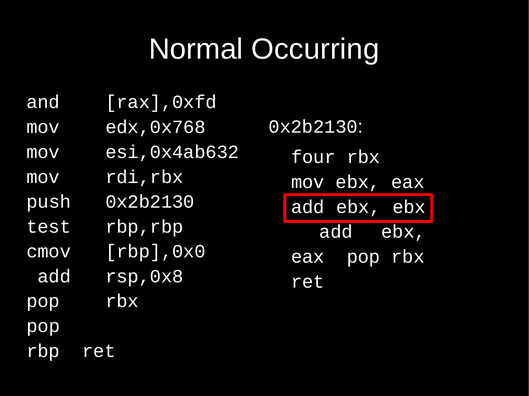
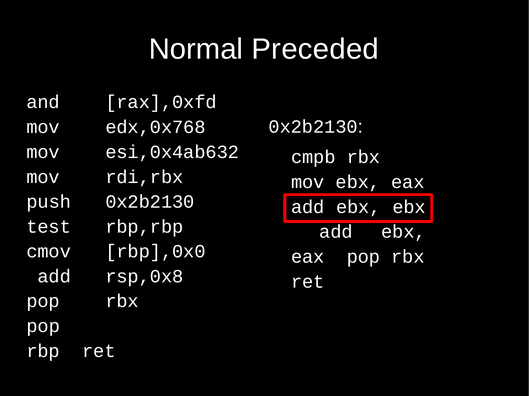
Occurring: Occurring -> Preceded
four: four -> cmpb
